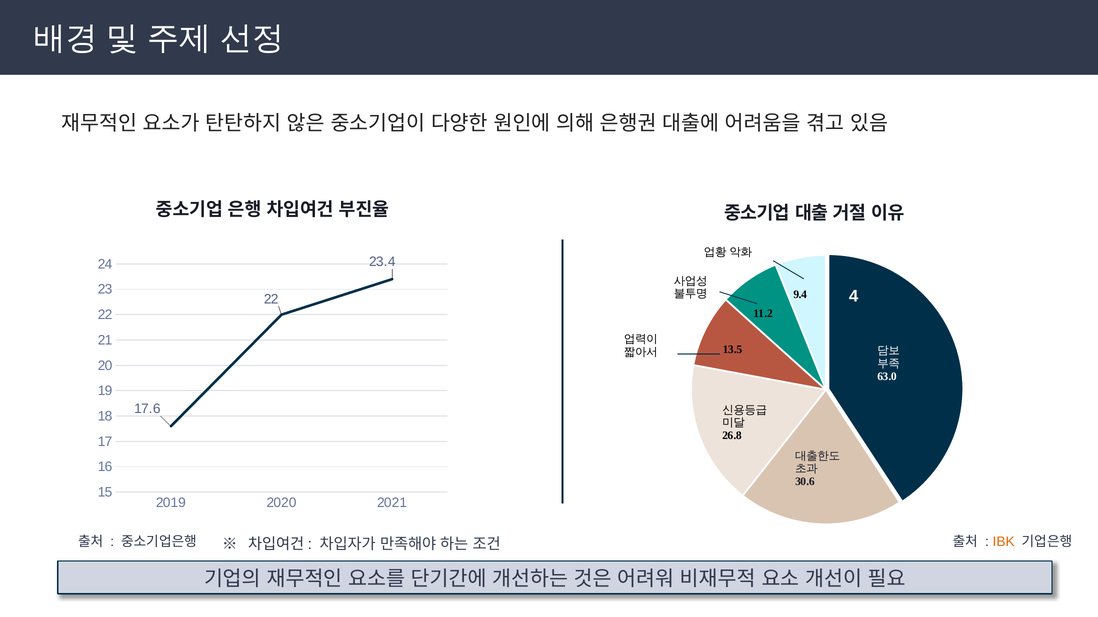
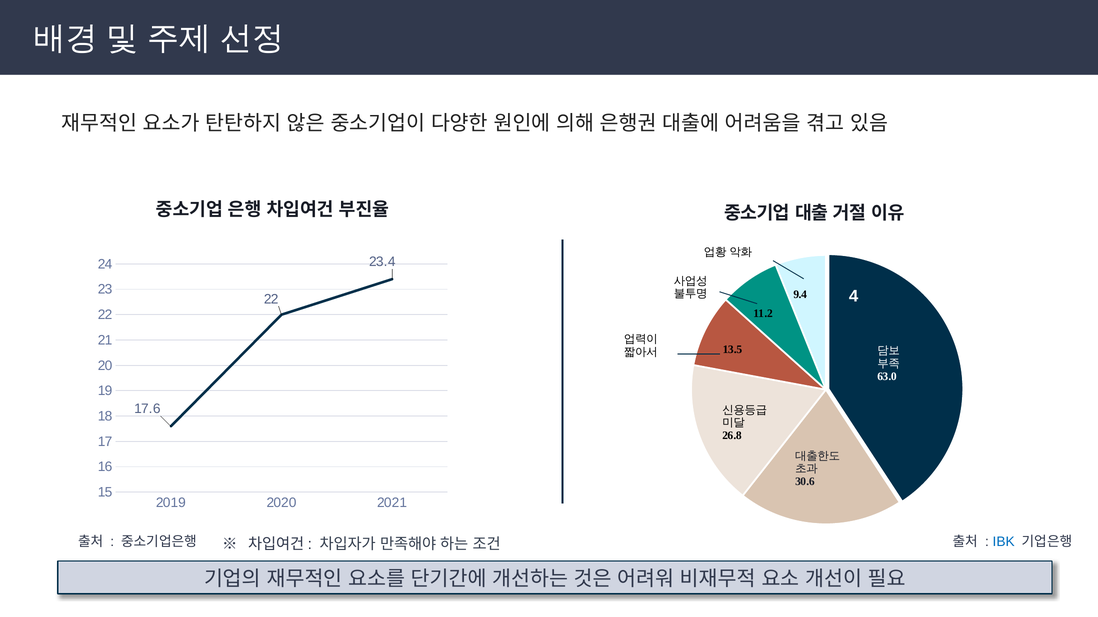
IBK colour: orange -> blue
